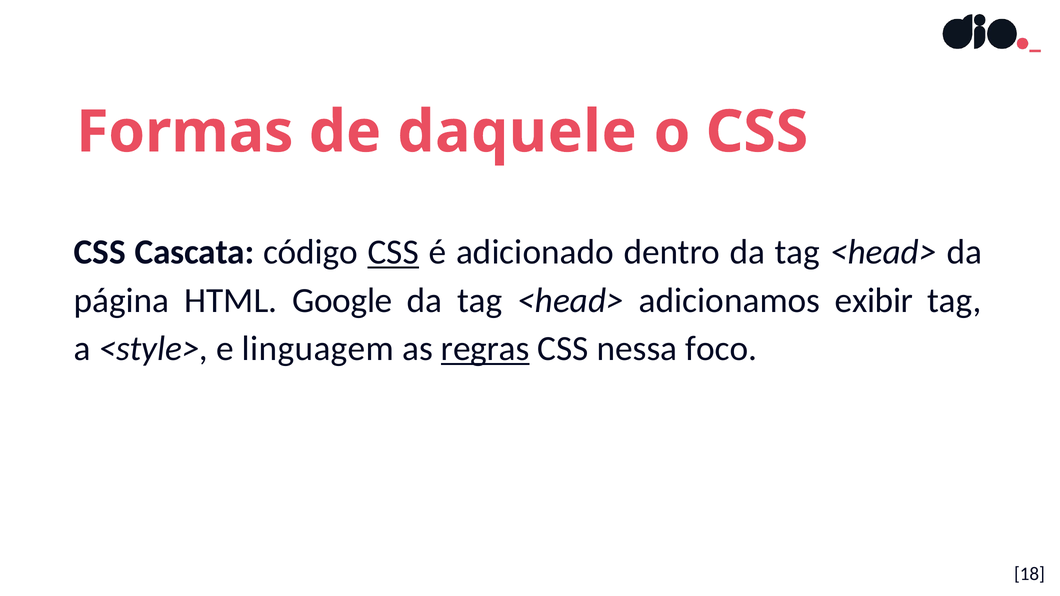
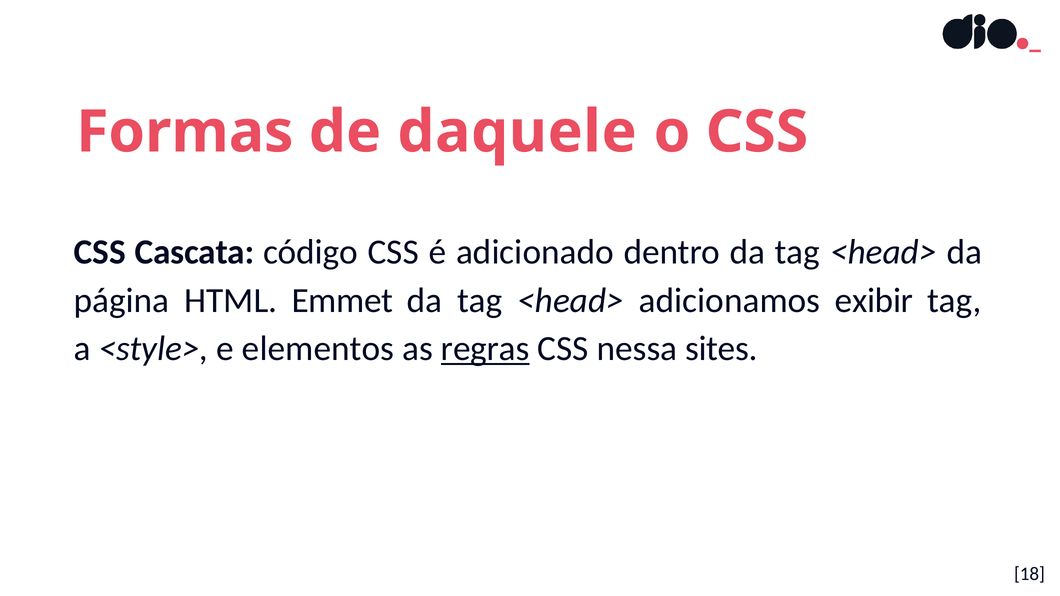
CSS at (393, 252) underline: present -> none
Google: Google -> Emmet
linguagem: linguagem -> elementos
foco: foco -> sites
